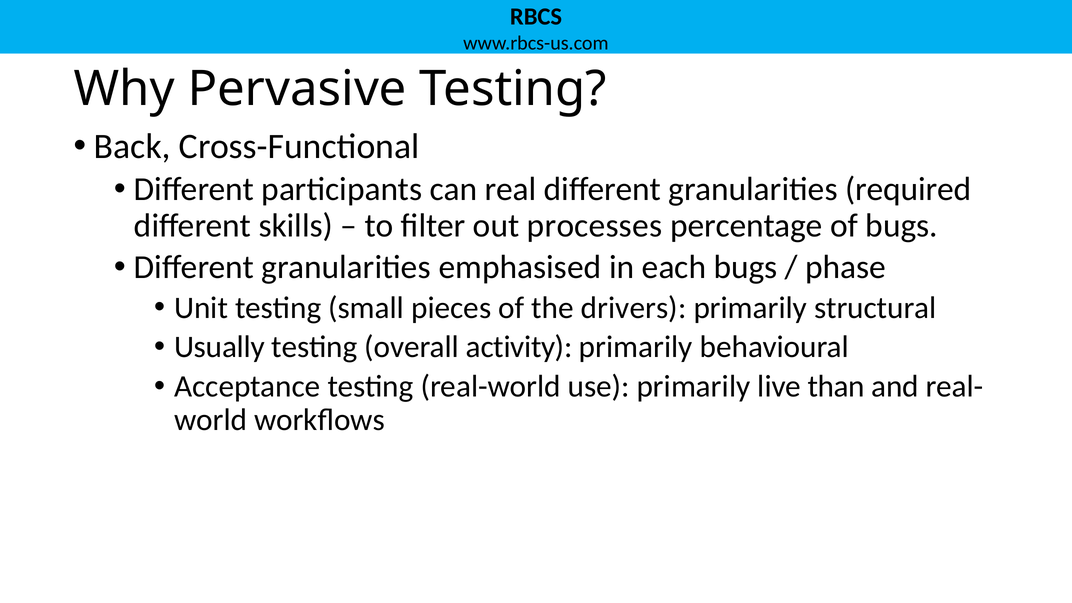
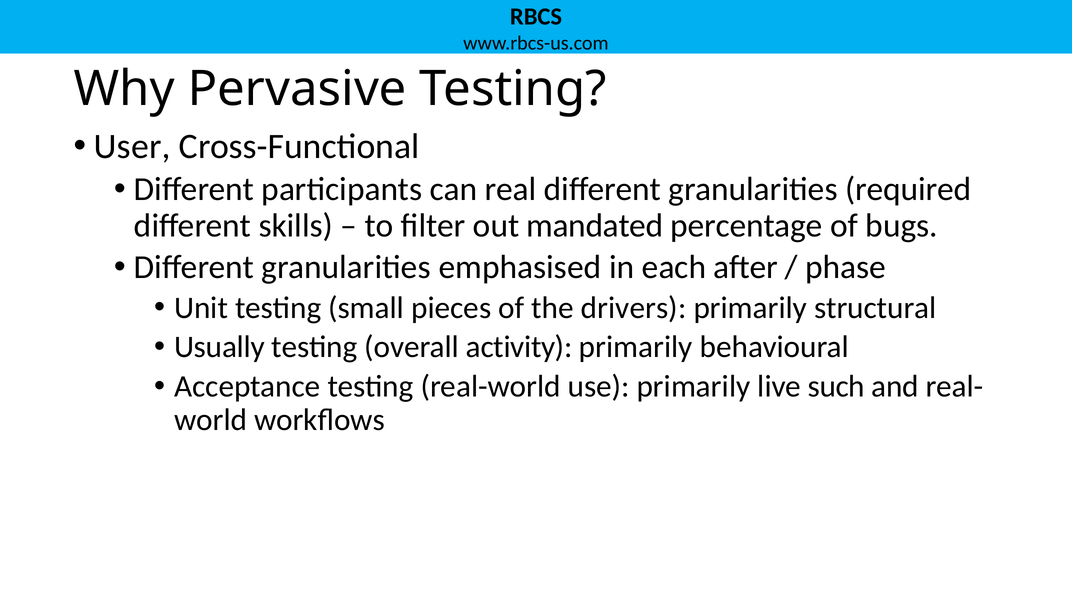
Back: Back -> User
processes: processes -> mandated
each bugs: bugs -> after
than: than -> such
